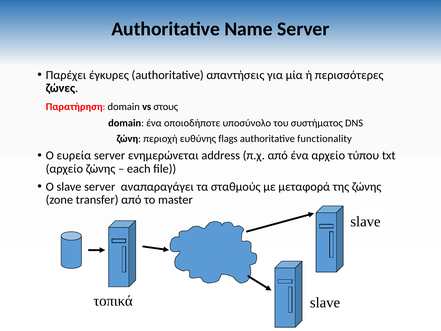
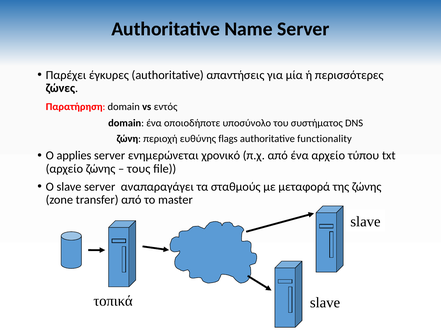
στους: στους -> εντός
ευρεία: ευρεία -> applies
address: address -> χρονικό
each: each -> τους
